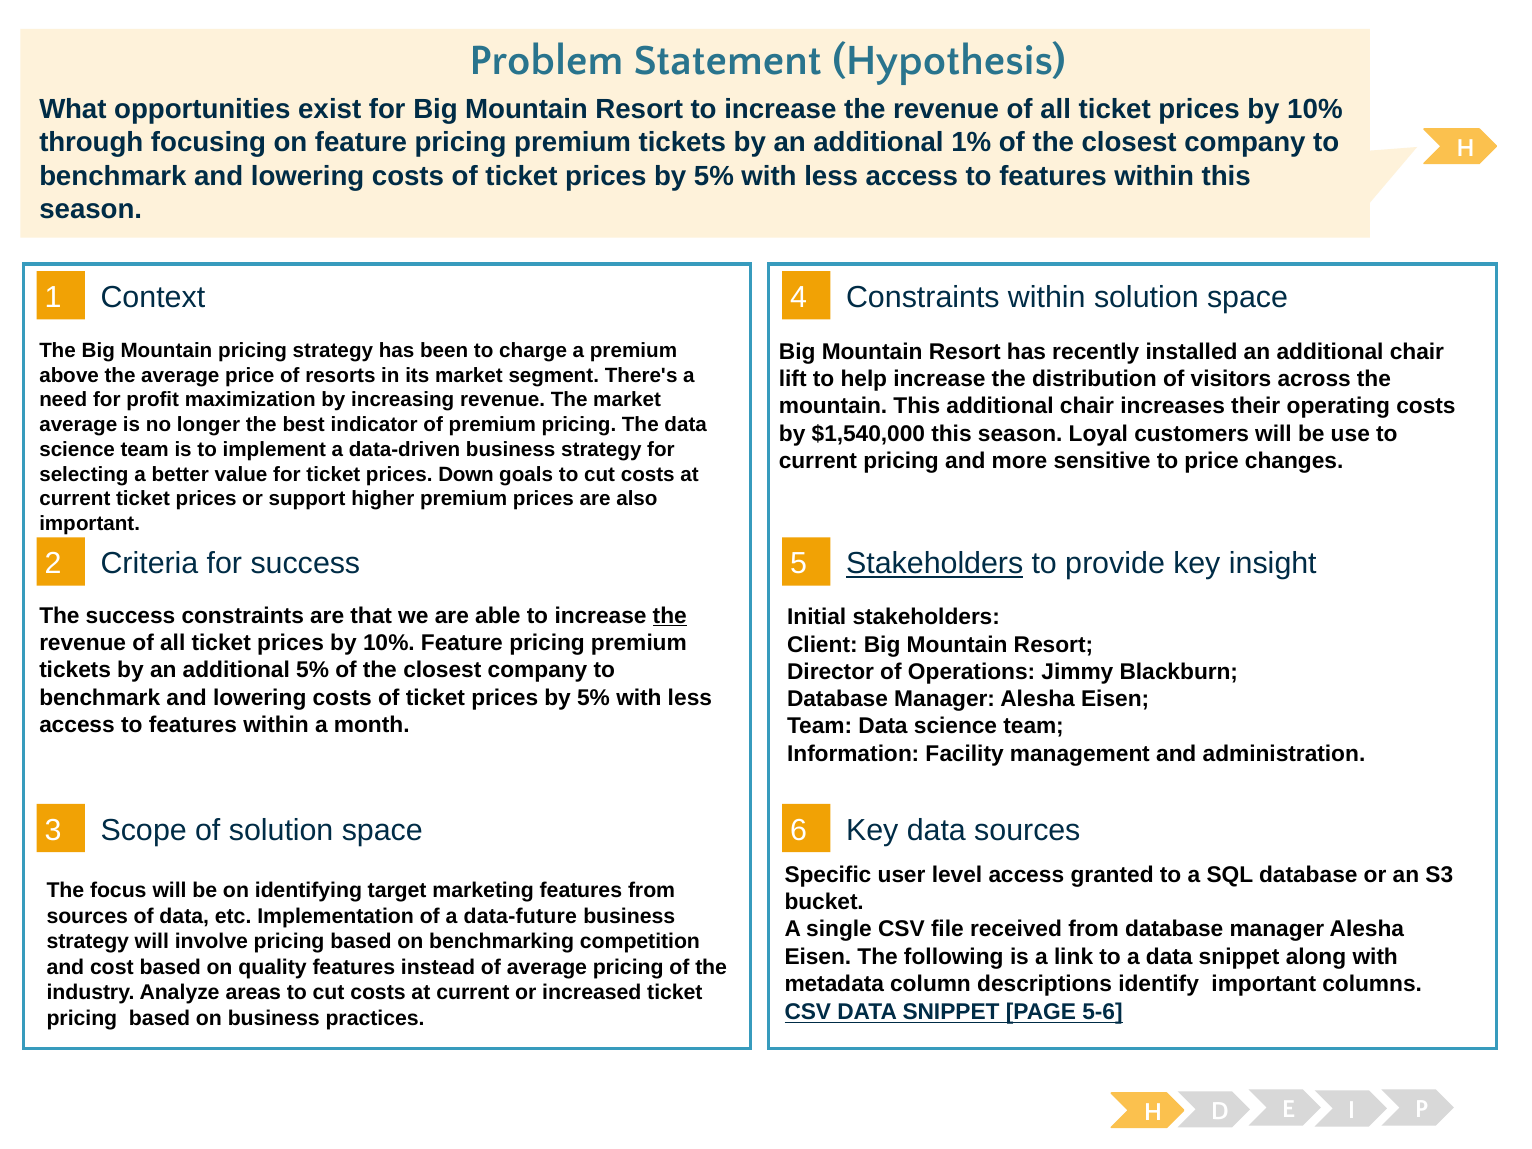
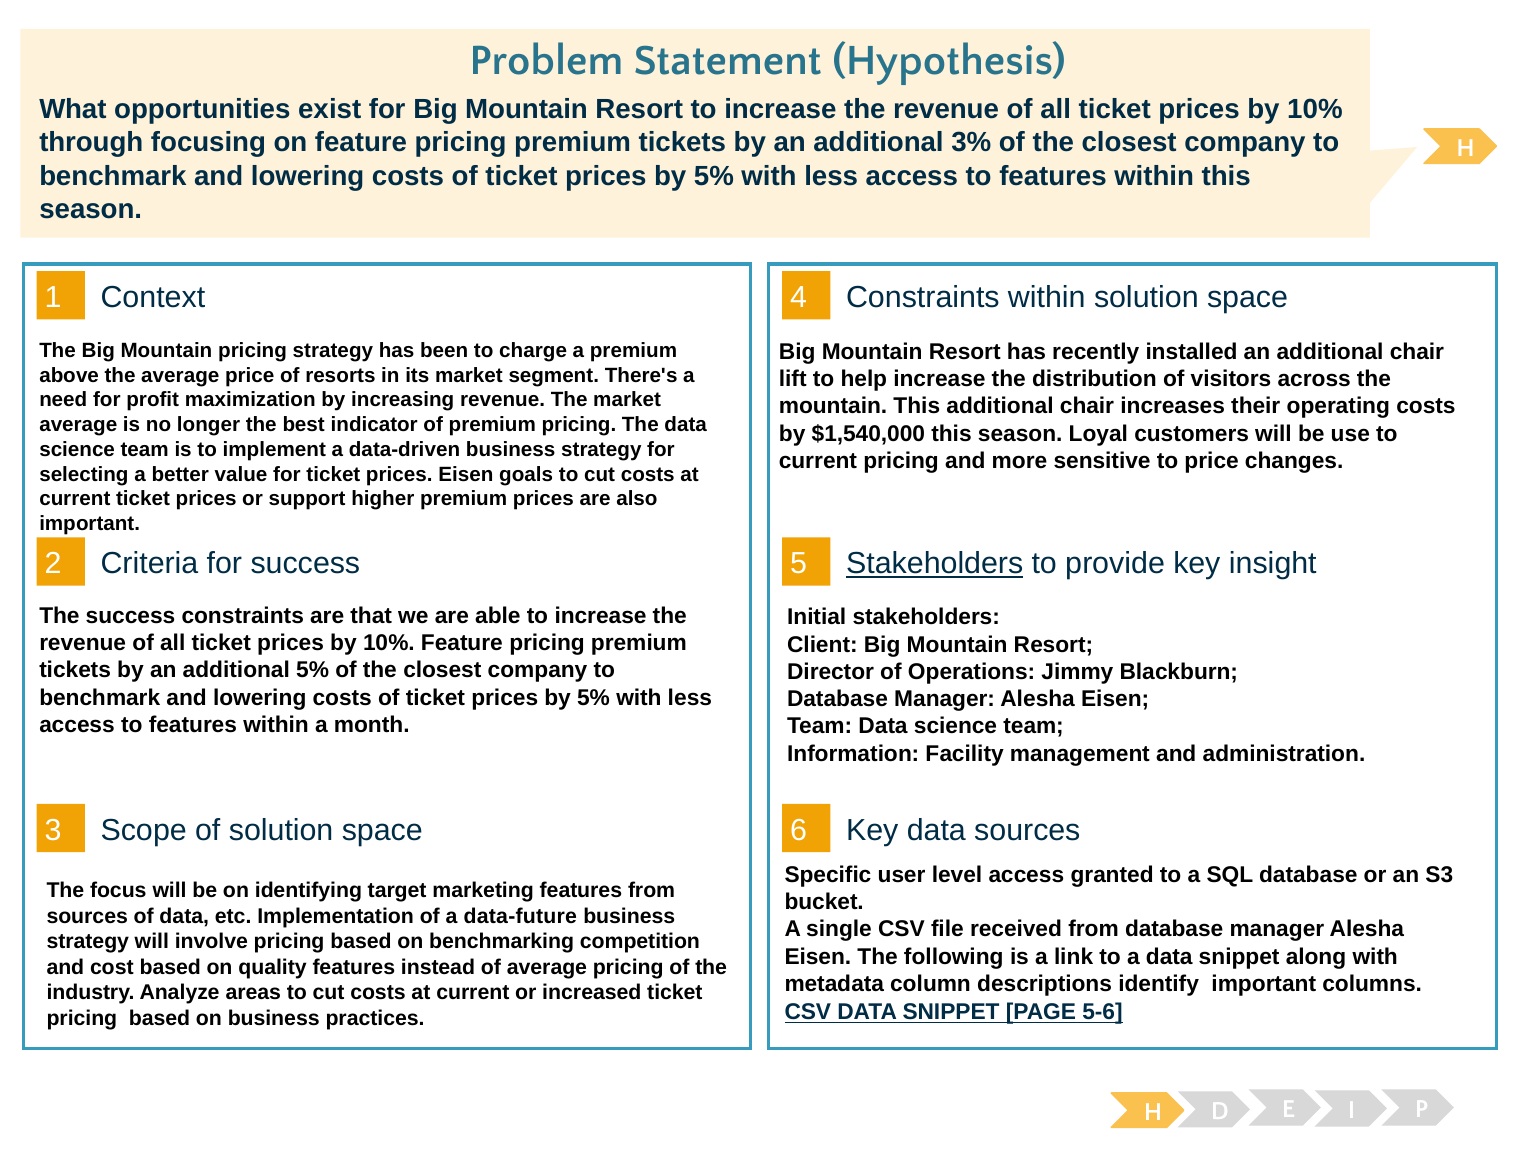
1%: 1% -> 3%
prices Down: Down -> Eisen
the at (670, 616) underline: present -> none
